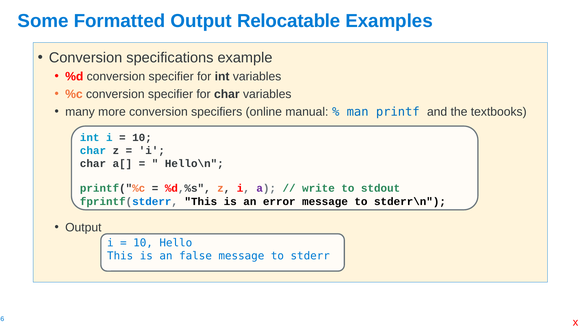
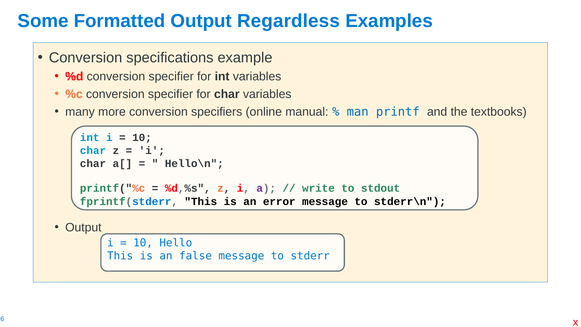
Relocatable: Relocatable -> Regardless
